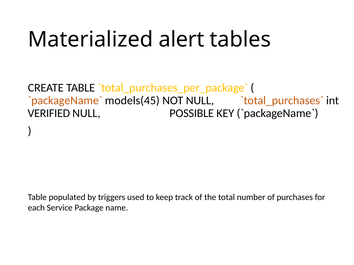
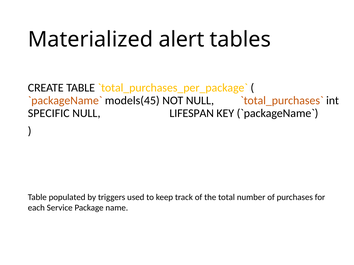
VERIFIED: VERIFIED -> SPECIFIC
POSSIBLE: POSSIBLE -> LIFESPAN
